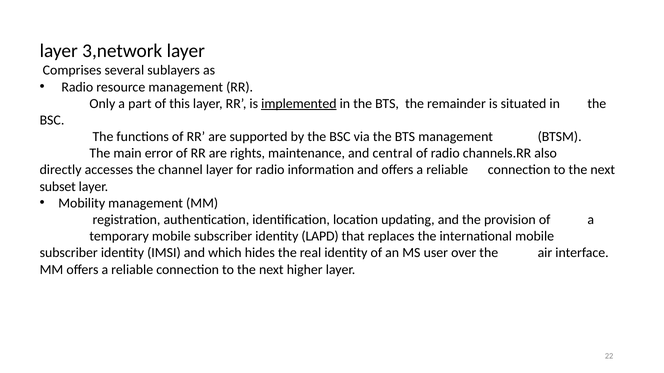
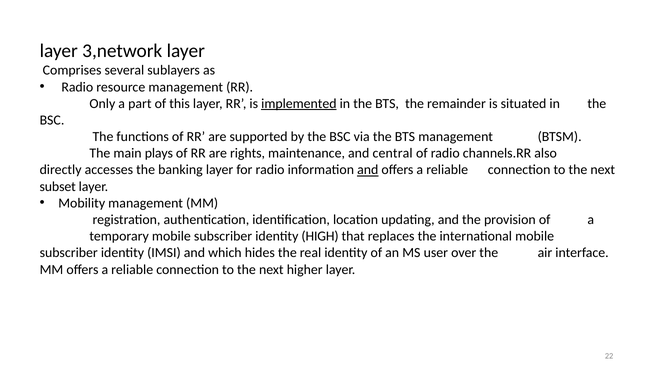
error: error -> plays
channel: channel -> banking
and at (368, 170) underline: none -> present
LAPD: LAPD -> HIGH
